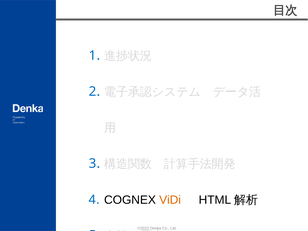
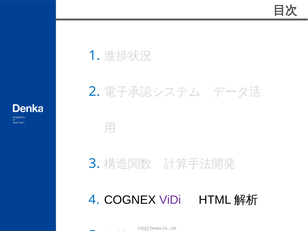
ViDi colour: orange -> purple
